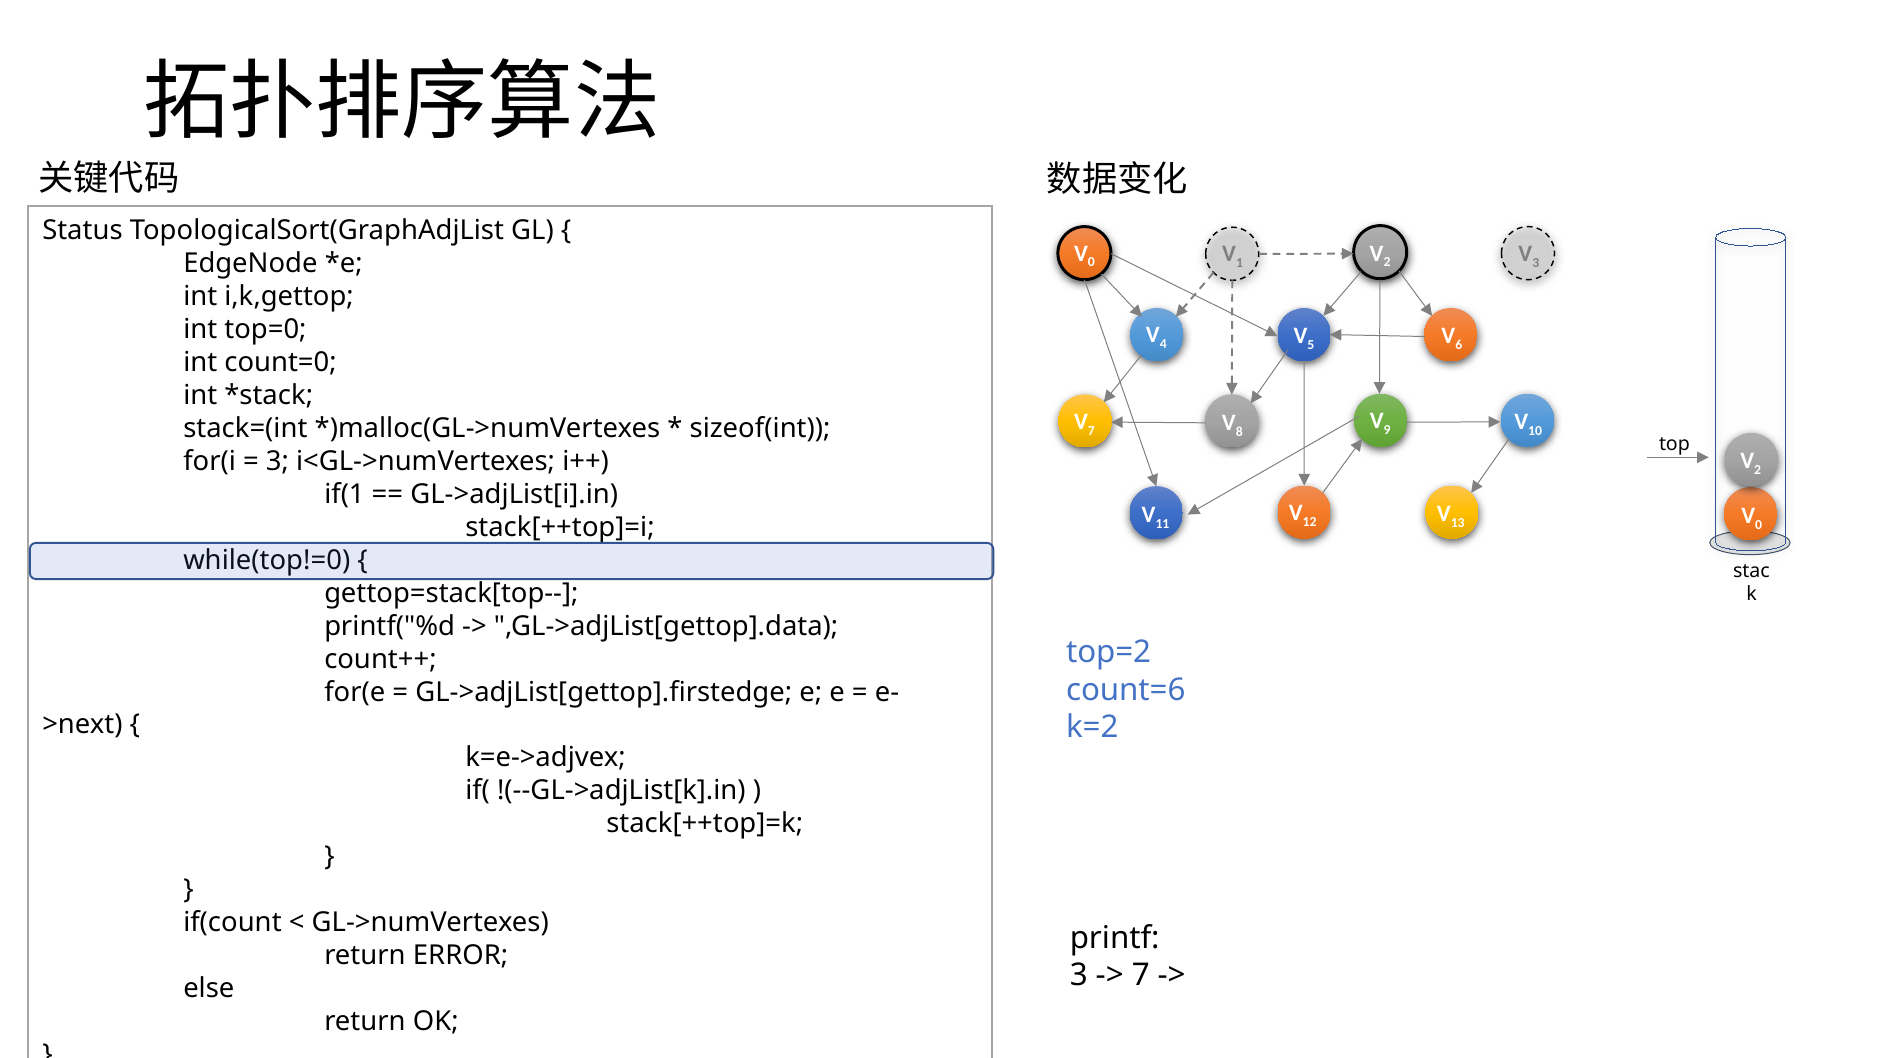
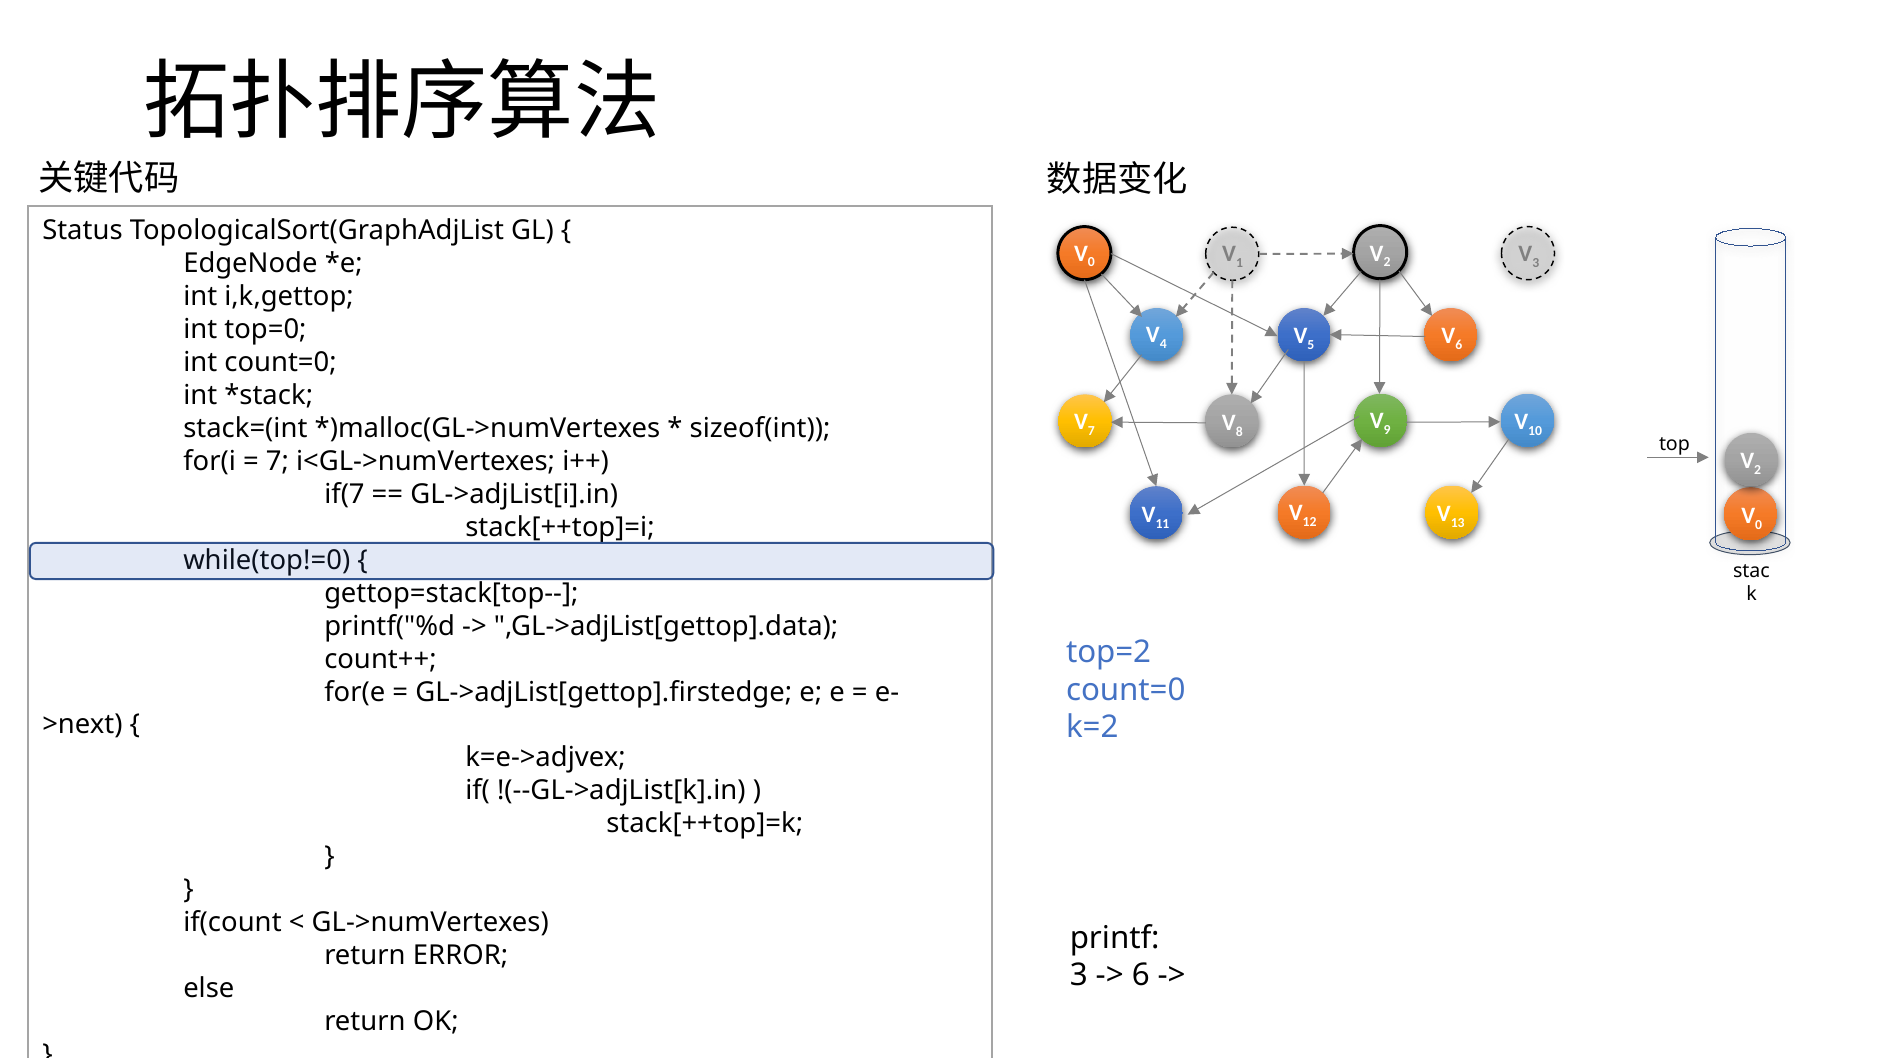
3 at (277, 461): 3 -> 7
if(1: if(1 -> if(7
count=6 at (1126, 690): count=6 -> count=0
7 at (1141, 975): 7 -> 6
